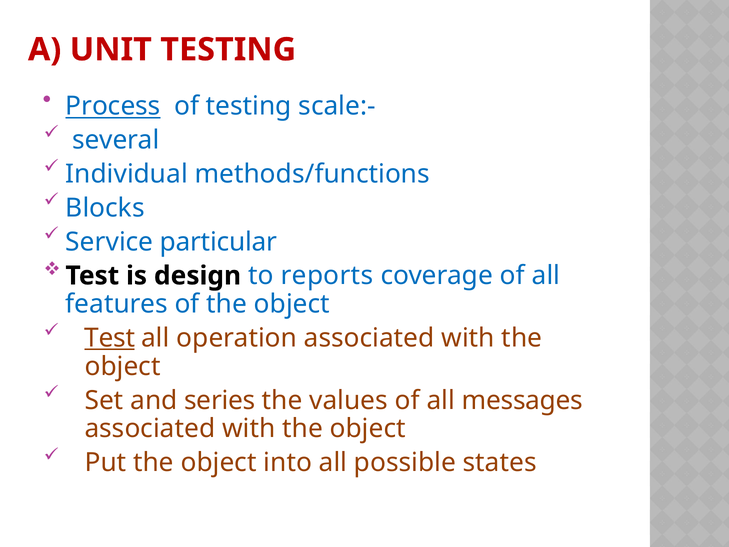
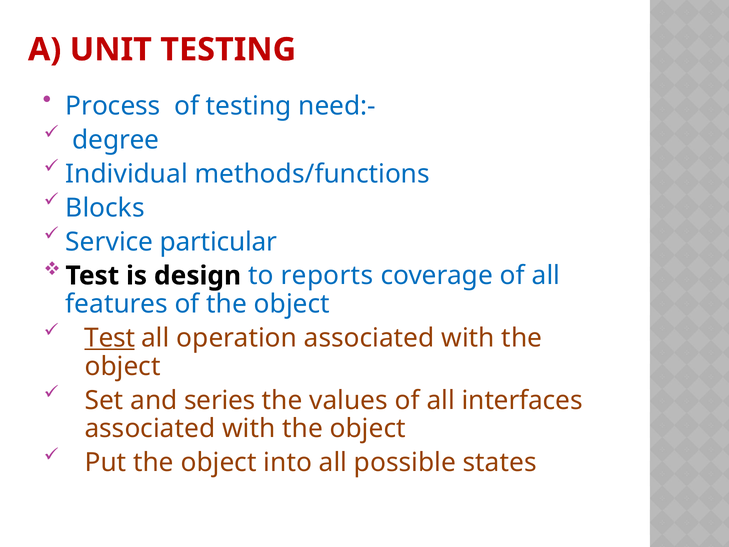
Process underline: present -> none
scale:-: scale:- -> need:-
several: several -> degree
messages: messages -> interfaces
